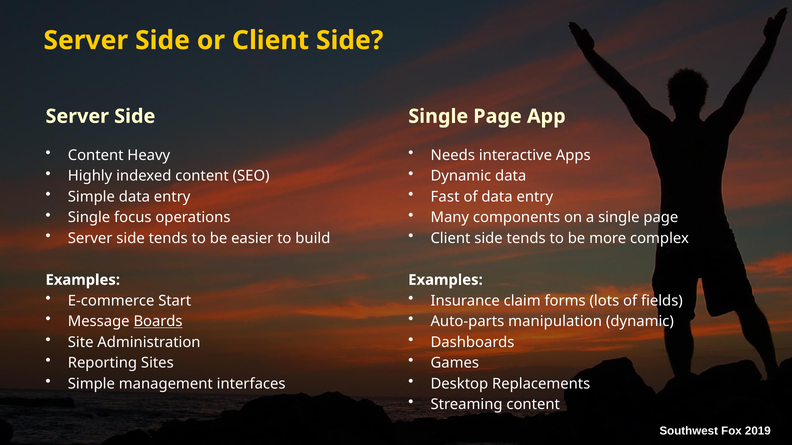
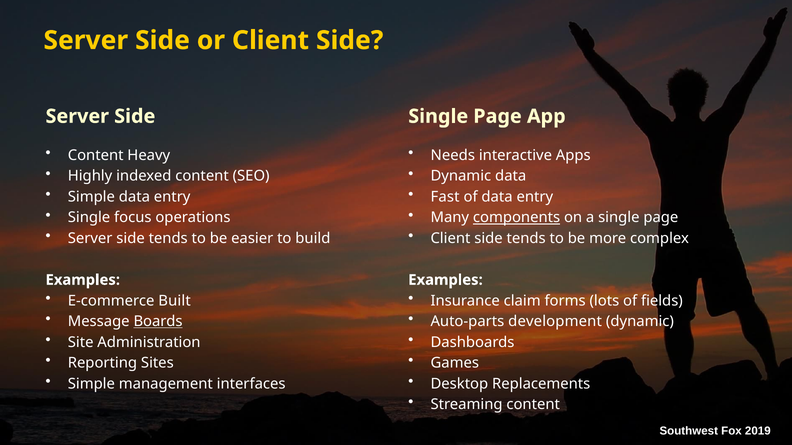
components underline: none -> present
Start: Start -> Built
manipulation: manipulation -> development
